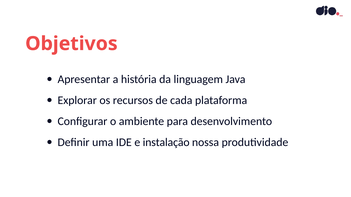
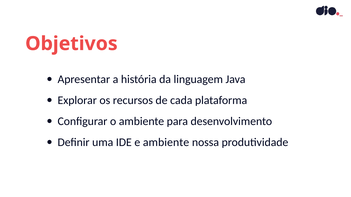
e instalação: instalação -> ambiente
